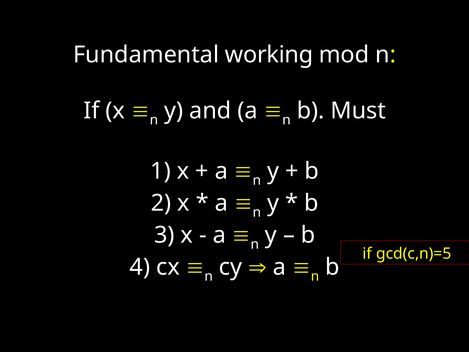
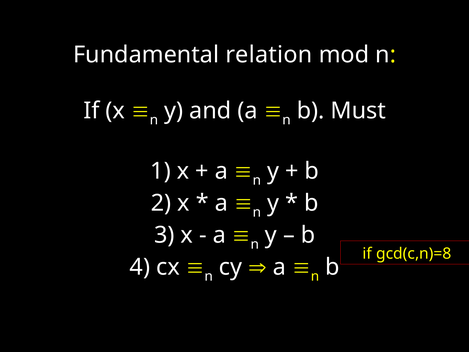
working: working -> relation
gcd(c,n)=5: gcd(c,n)=5 -> gcd(c,n)=8
